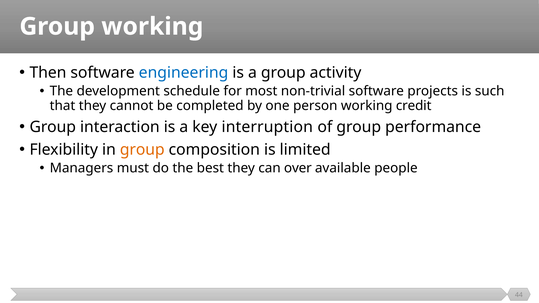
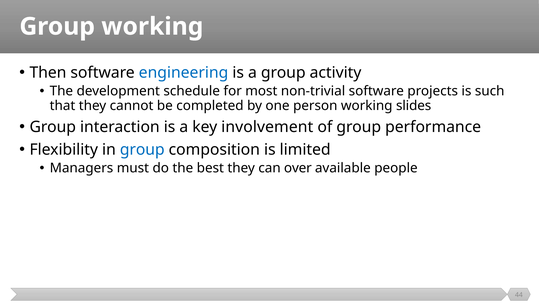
credit: credit -> slides
interruption: interruption -> involvement
group at (142, 150) colour: orange -> blue
